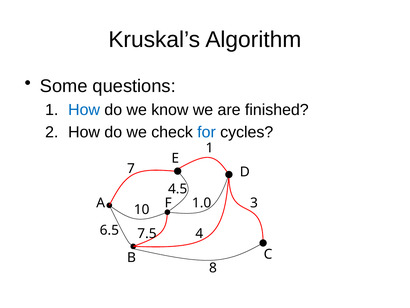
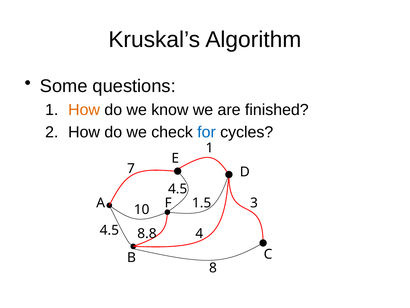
How at (84, 110) colour: blue -> orange
1.0: 1.0 -> 1.5
6.5 at (109, 230): 6.5 -> 4.5
7.5: 7.5 -> 8.8
